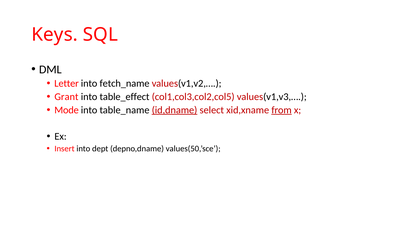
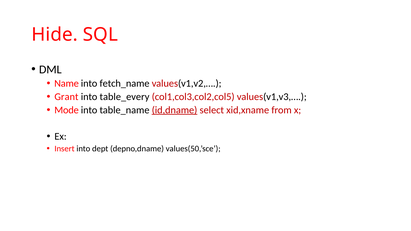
Keys: Keys -> Hide
Letter: Letter -> Name
table_effect: table_effect -> table_every
from underline: present -> none
